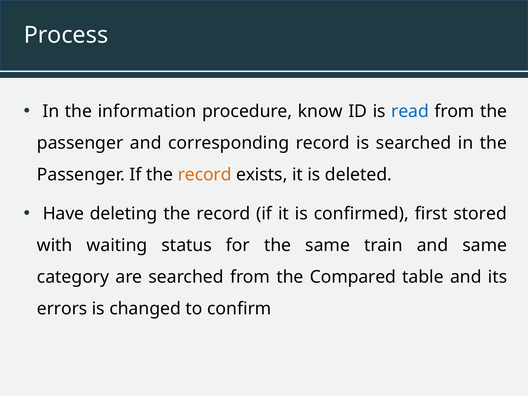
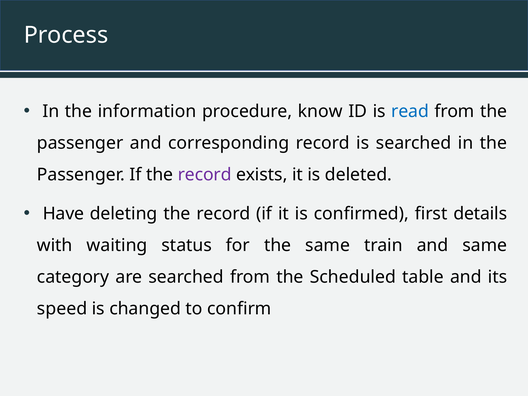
record at (205, 175) colour: orange -> purple
stored: stored -> details
Compared: Compared -> Scheduled
errors: errors -> speed
